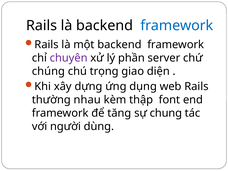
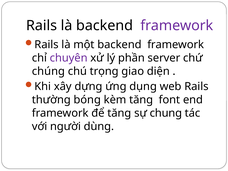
framework at (177, 26) colour: blue -> purple
nhau: nhau -> bóng
kèm thập: thập -> tăng
